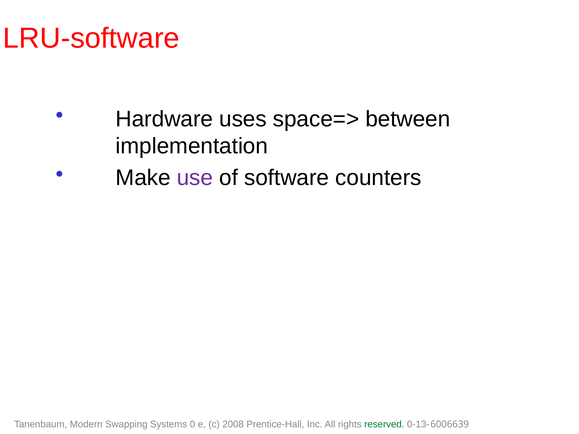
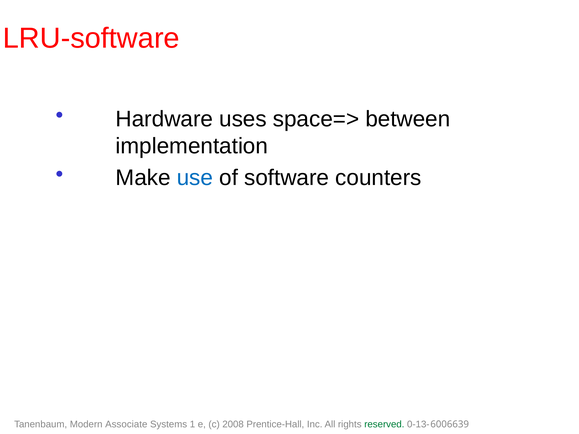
use colour: purple -> blue
Swapping: Swapping -> Associate
0: 0 -> 1
